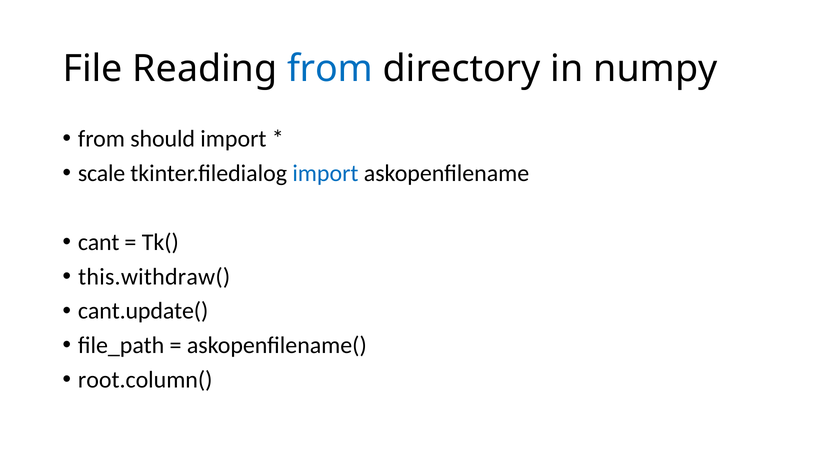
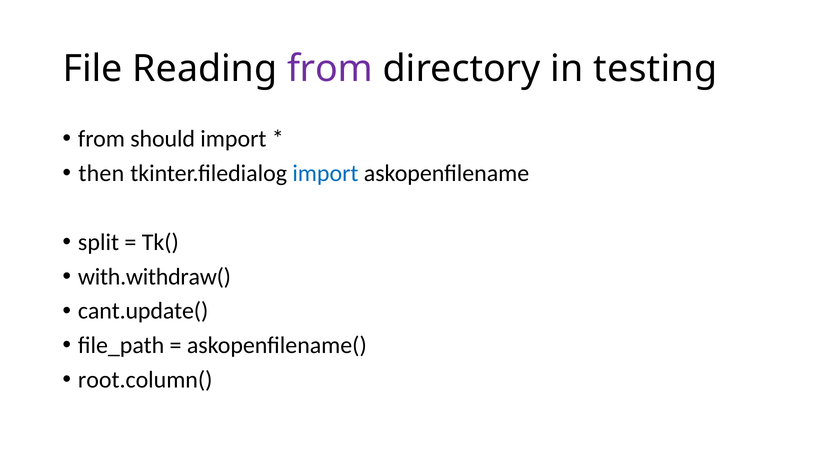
from at (330, 69) colour: blue -> purple
numpy: numpy -> testing
scale: scale -> then
cant: cant -> split
this.withdraw(: this.withdraw( -> with.withdraw(
